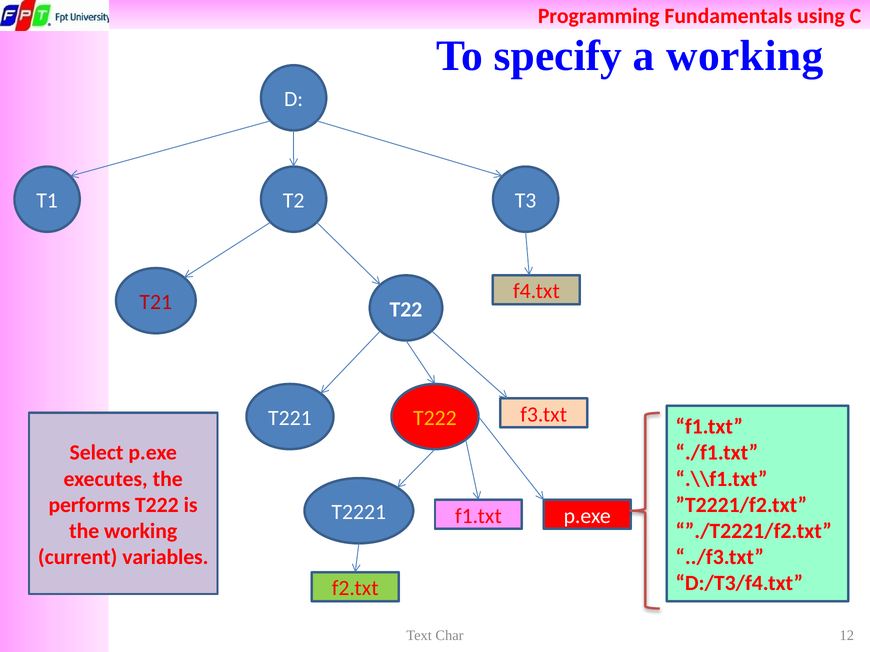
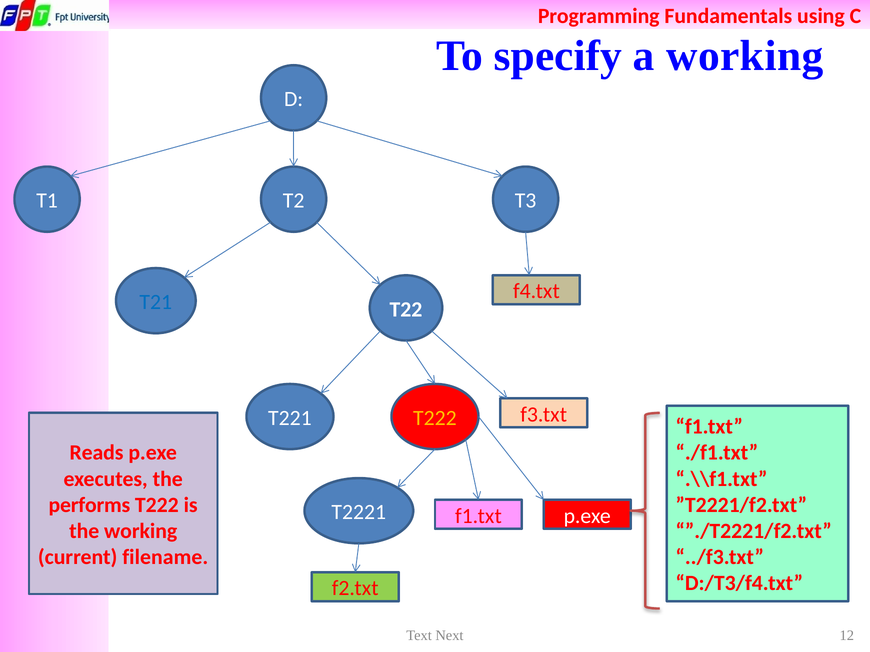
T21 colour: red -> blue
Select: Select -> Reads
variables: variables -> filename
Char: Char -> Next
